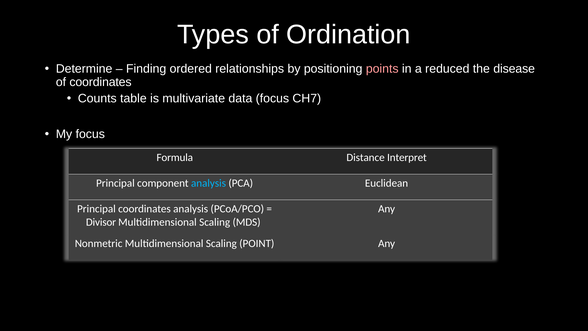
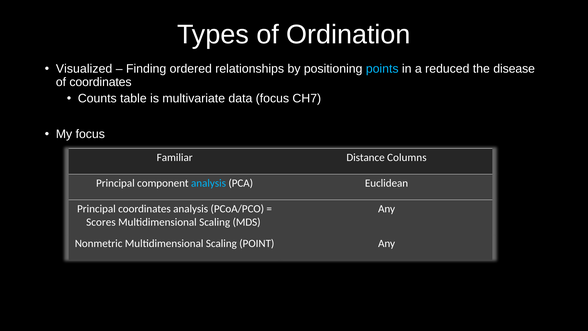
Determine: Determine -> Visualized
points colour: pink -> light blue
Formula: Formula -> Familiar
Interpret: Interpret -> Columns
Divisor: Divisor -> Scores
